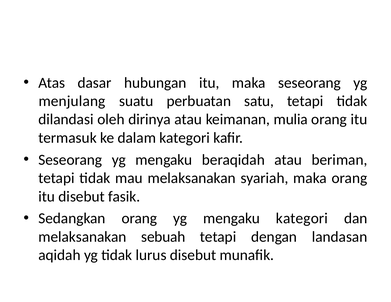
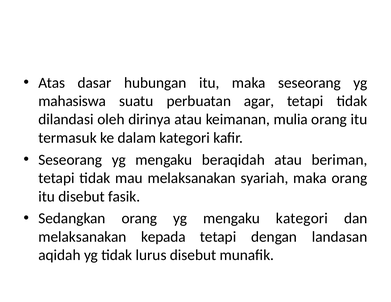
menjulang: menjulang -> mahasiswa
satu: satu -> agar
sebuah: sebuah -> kepada
